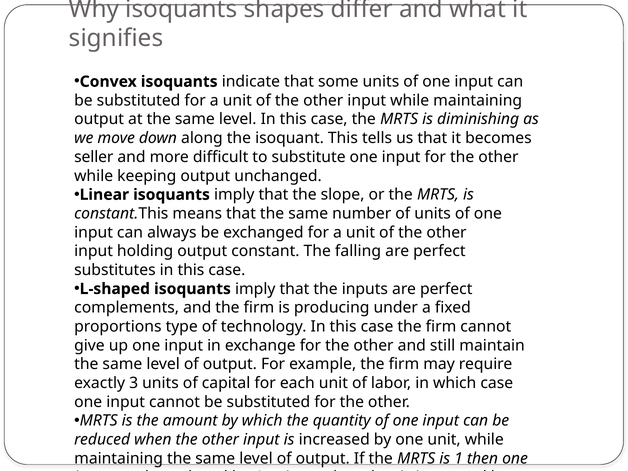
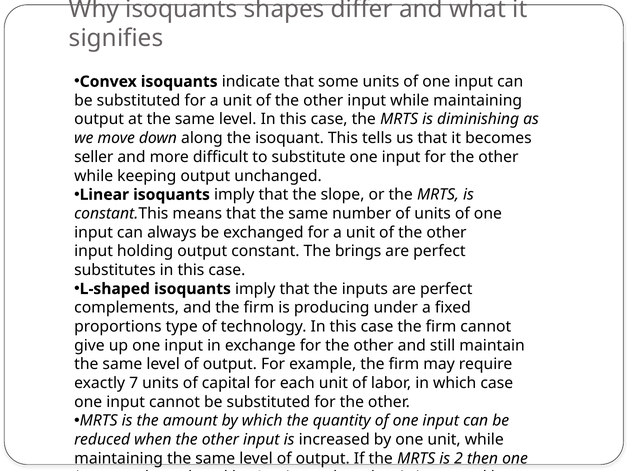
falling: falling -> brings
3: 3 -> 7
1: 1 -> 2
